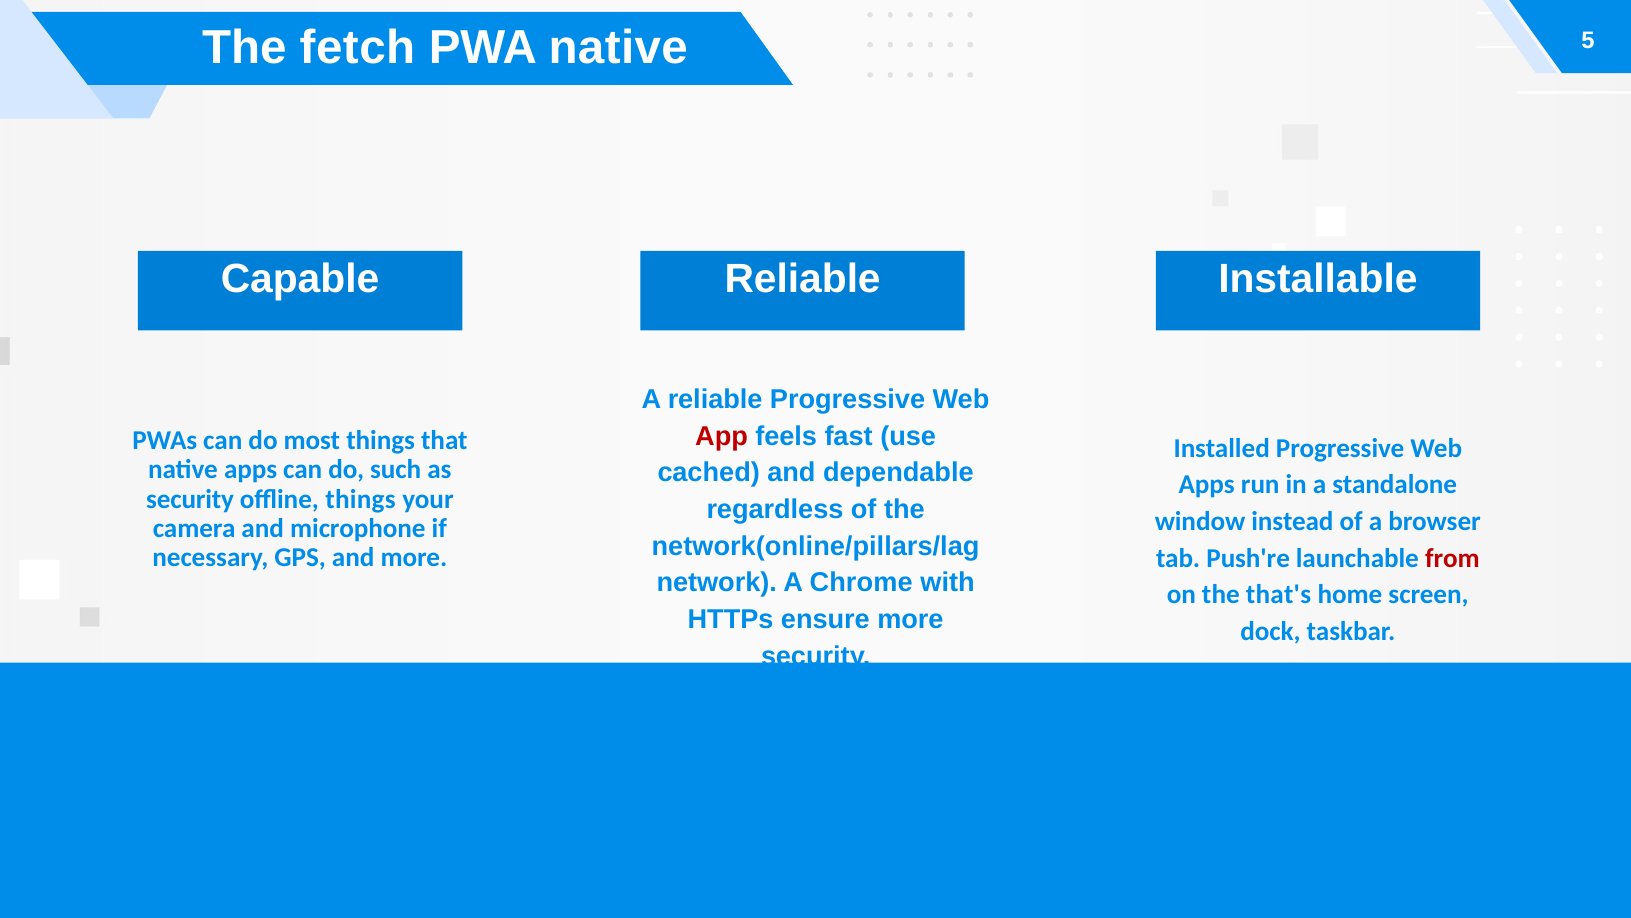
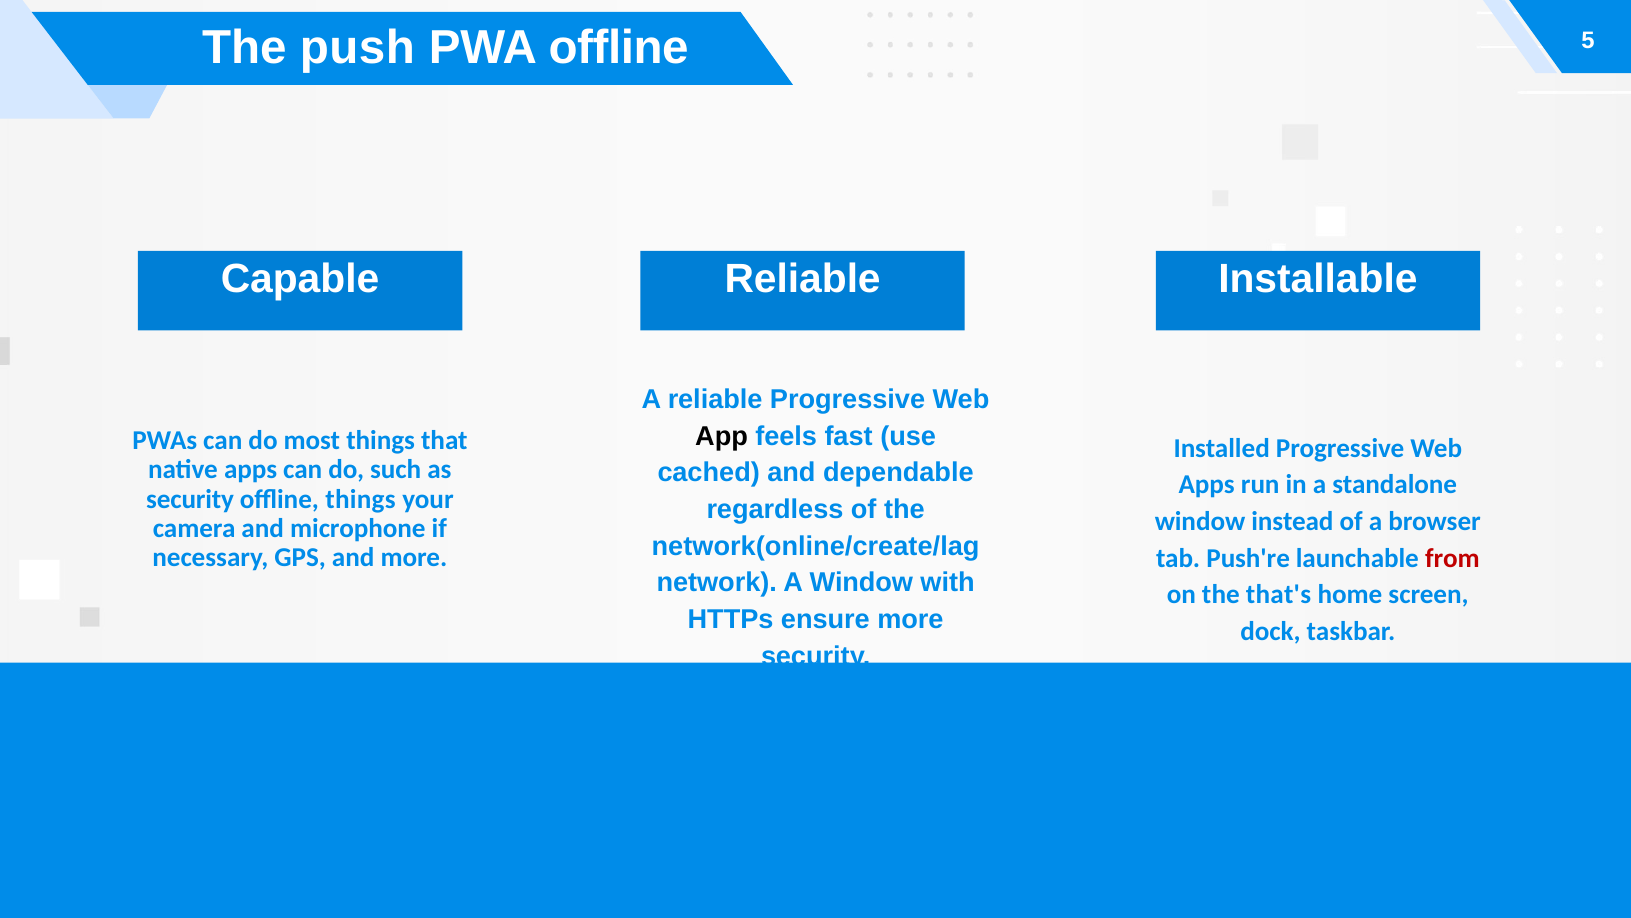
fetch: fetch -> push
PWA native: native -> offline
App colour: red -> black
network(online/pillars/lag: network(online/pillars/lag -> network(online/create/lag
A Chrome: Chrome -> Window
